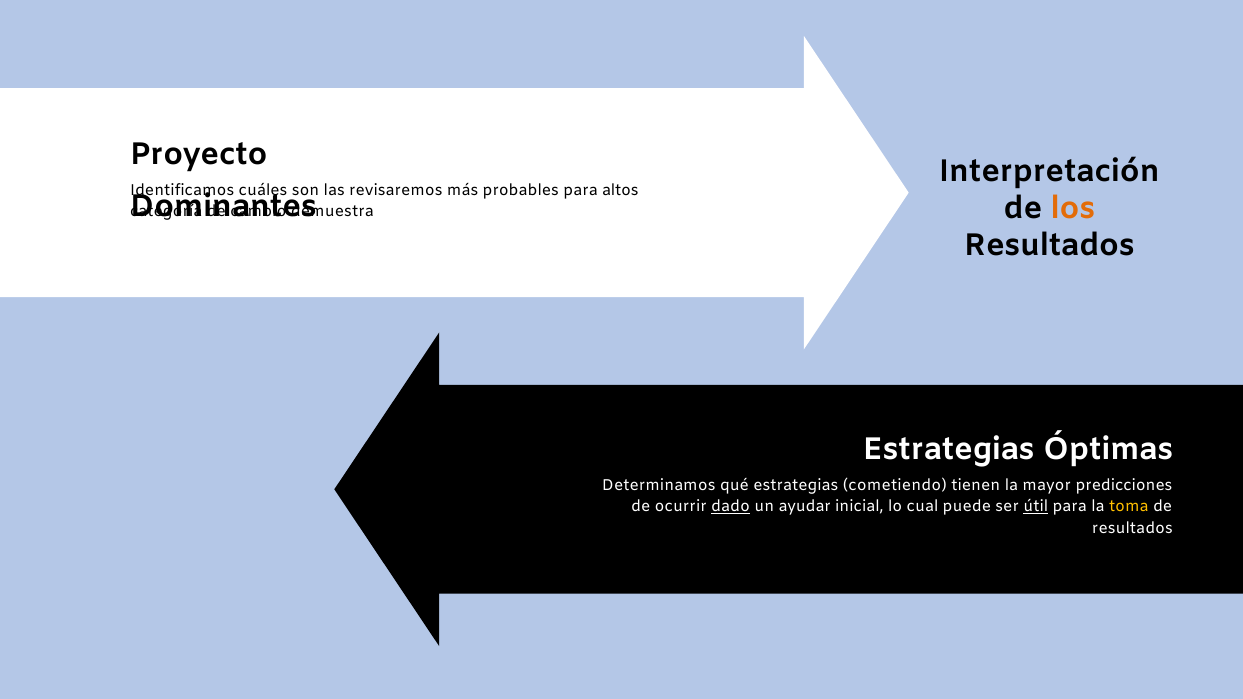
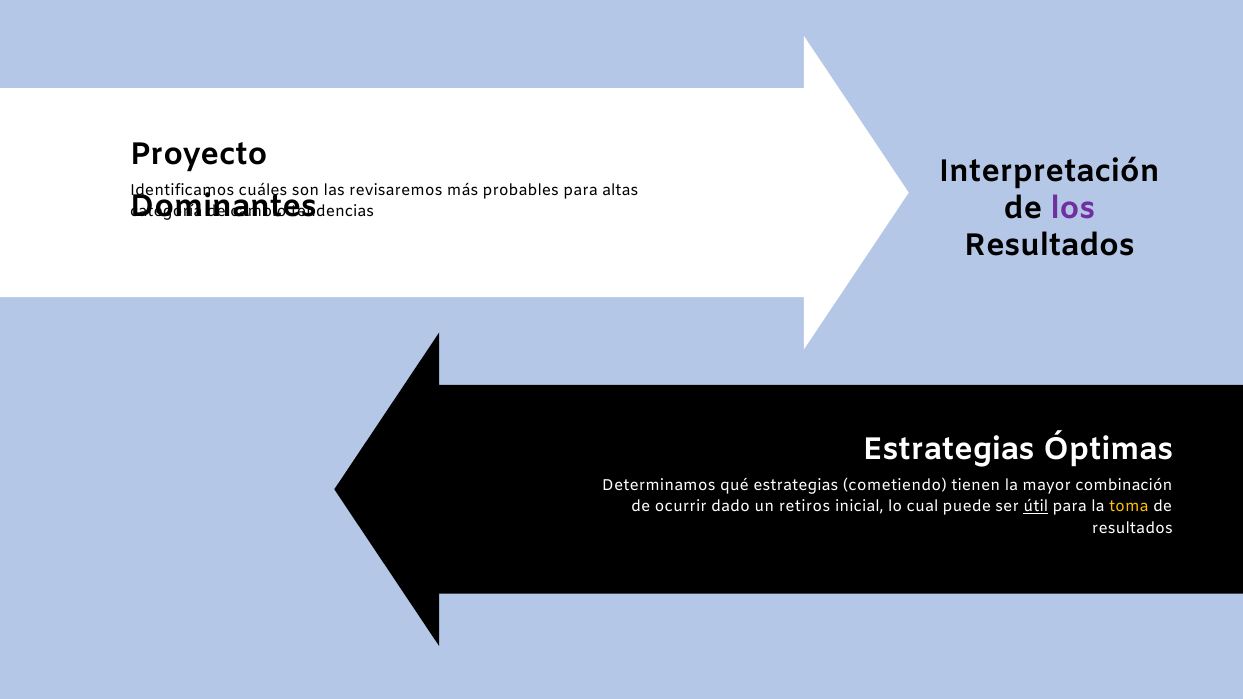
altos: altos -> altas
los colour: orange -> purple
demuestra: demuestra -> tendencias
predicciones: predicciones -> combinación
dado underline: present -> none
ayudar: ayudar -> retiros
